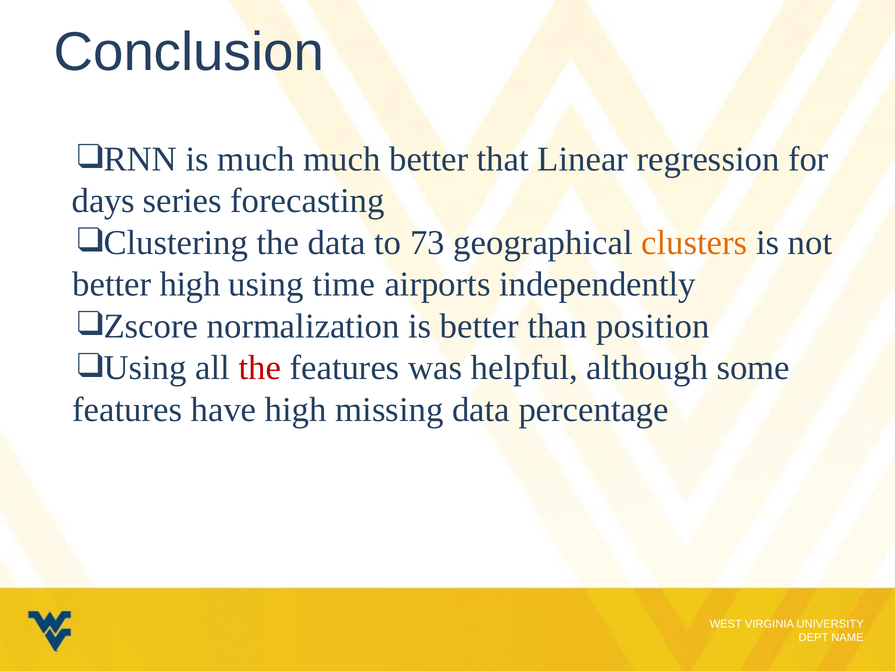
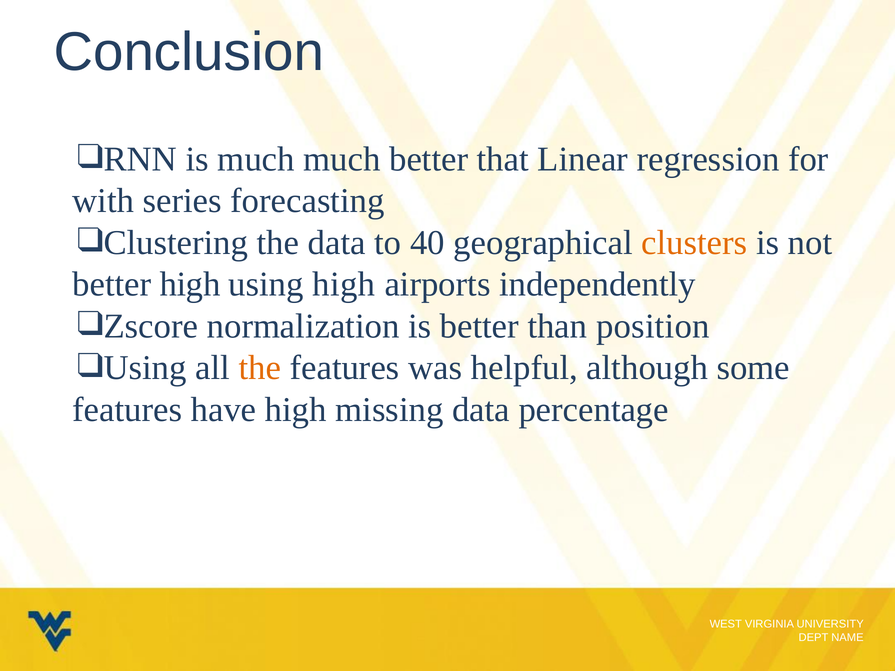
days: days -> with
73: 73 -> 40
using time: time -> high
the at (260, 368) colour: red -> orange
